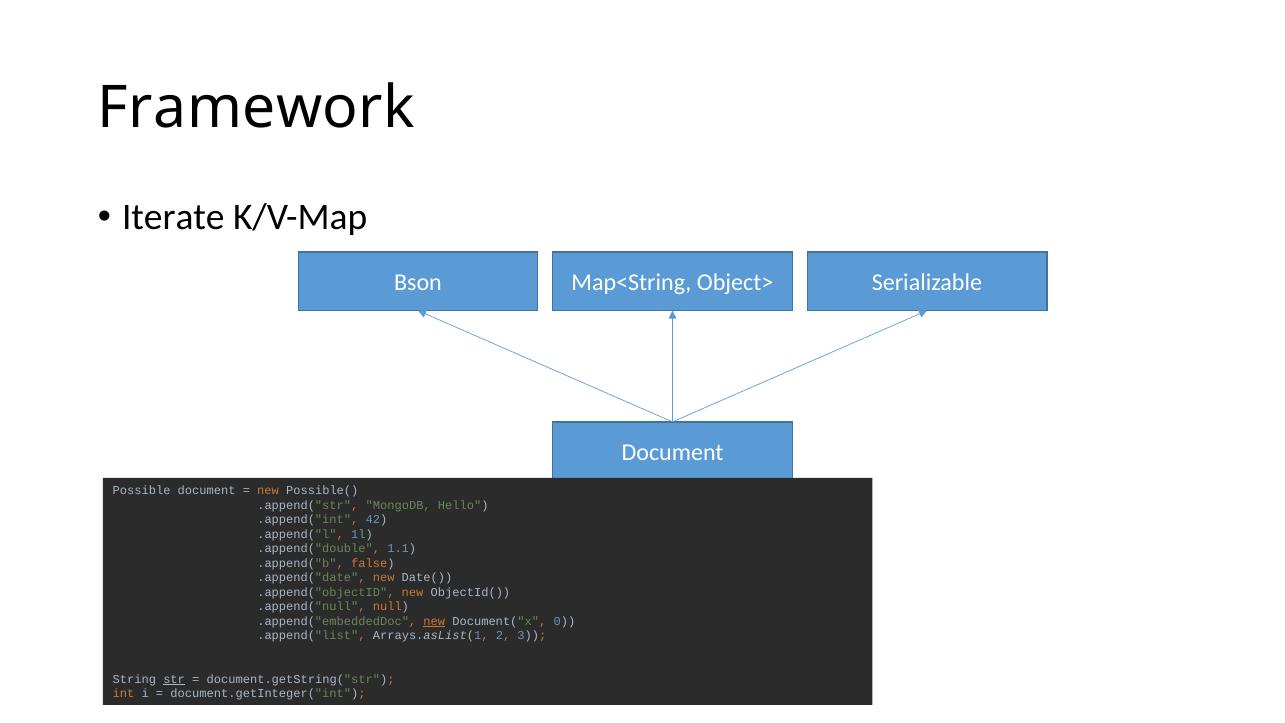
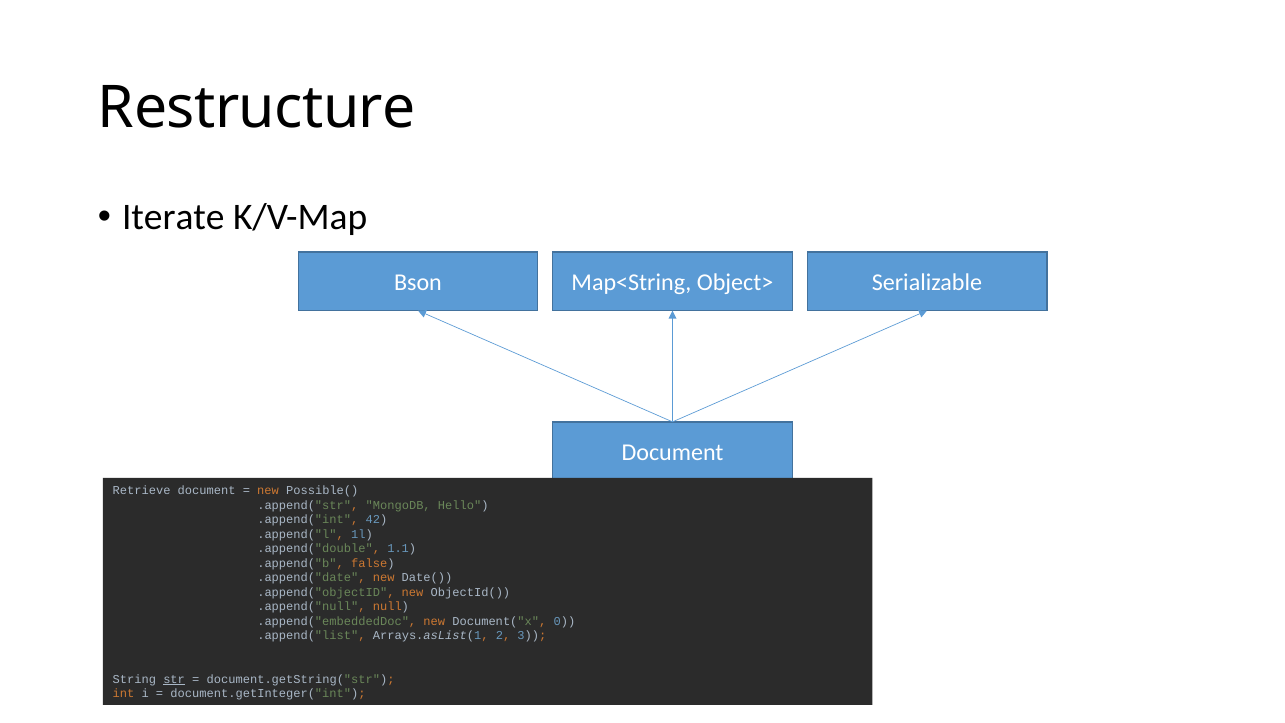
Framework: Framework -> Restructure
Possible: Possible -> Retrieve
new at (434, 621) underline: present -> none
